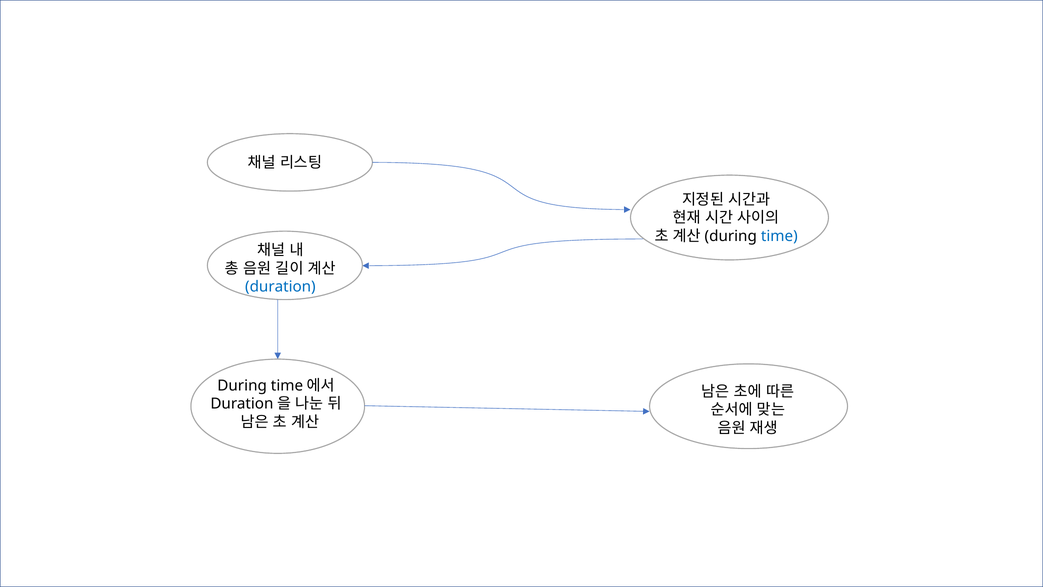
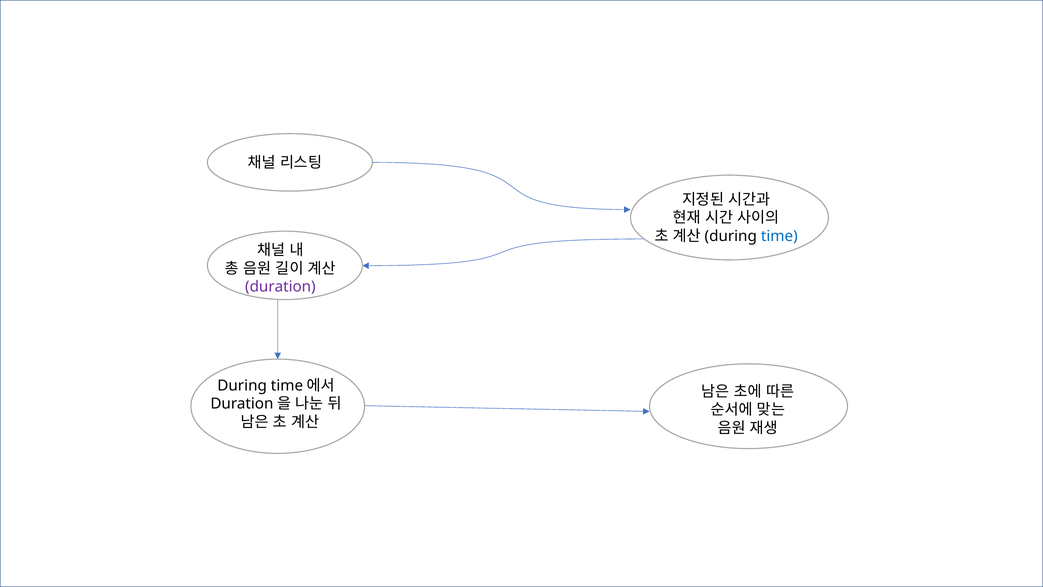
duration colour: blue -> purple
